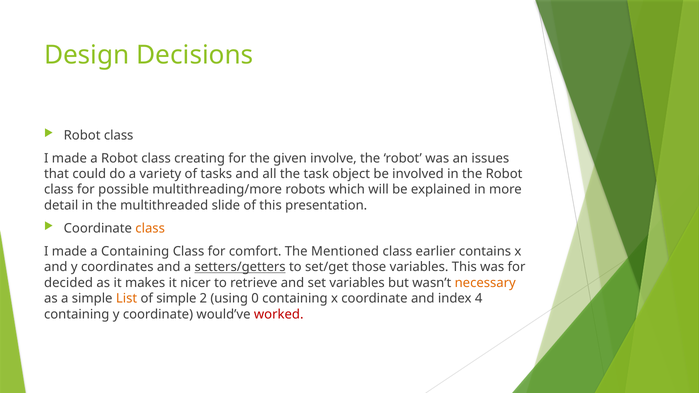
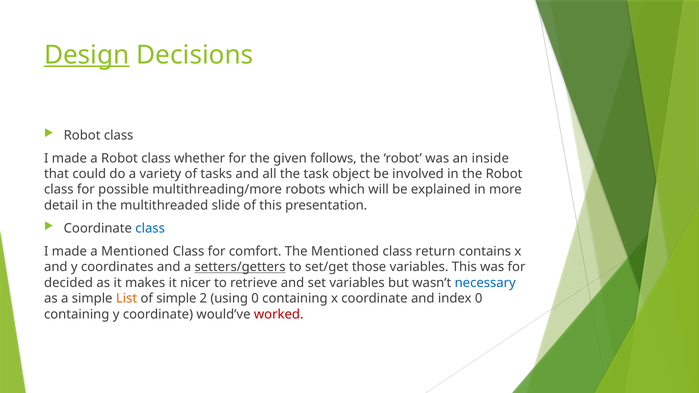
Design underline: none -> present
creating: creating -> whether
involve: involve -> follows
issues: issues -> inside
class at (150, 228) colour: orange -> blue
a Containing: Containing -> Mentioned
earlier: earlier -> return
necessary colour: orange -> blue
index 4: 4 -> 0
